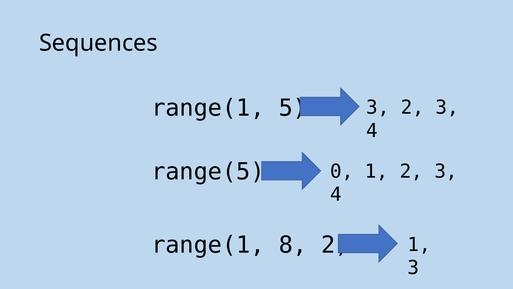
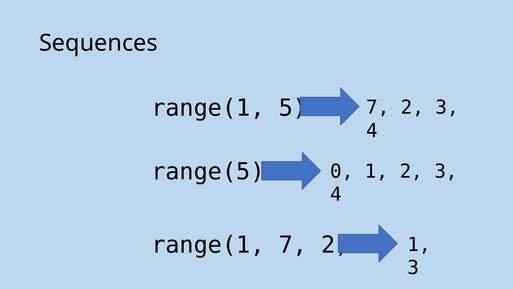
3 at (378, 107): 3 -> 7
range(1 8: 8 -> 7
